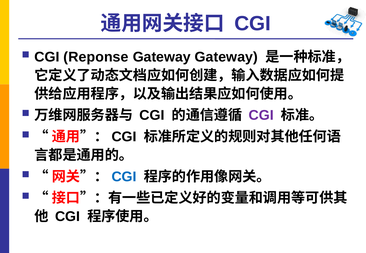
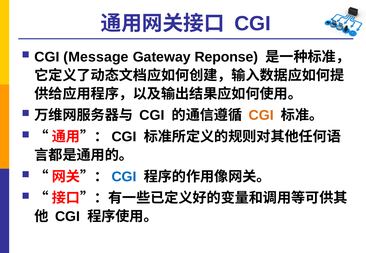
Reponse: Reponse -> Message
Gateway Gateway: Gateway -> Reponse
CGI at (261, 116) colour: purple -> orange
